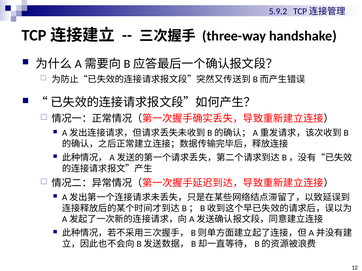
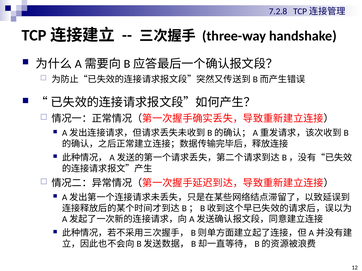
5.9.2: 5.9.2 -> 7.2.8
